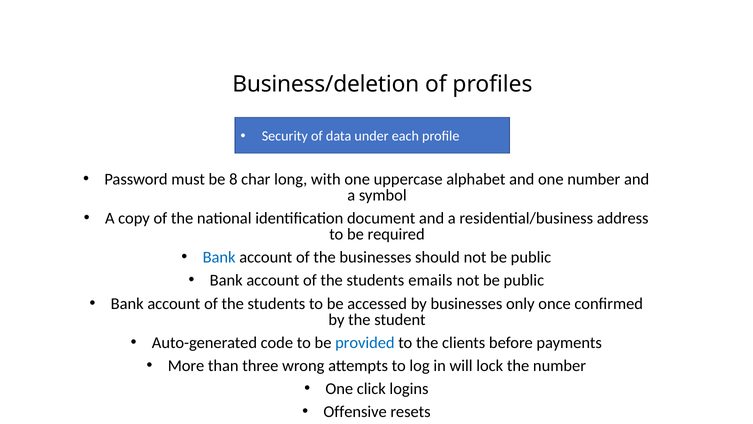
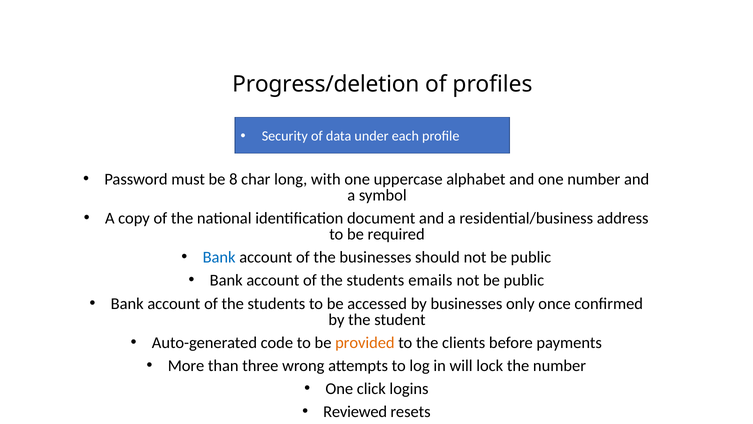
Business/deletion: Business/deletion -> Progress/deletion
provided colour: blue -> orange
Offensive: Offensive -> Reviewed
